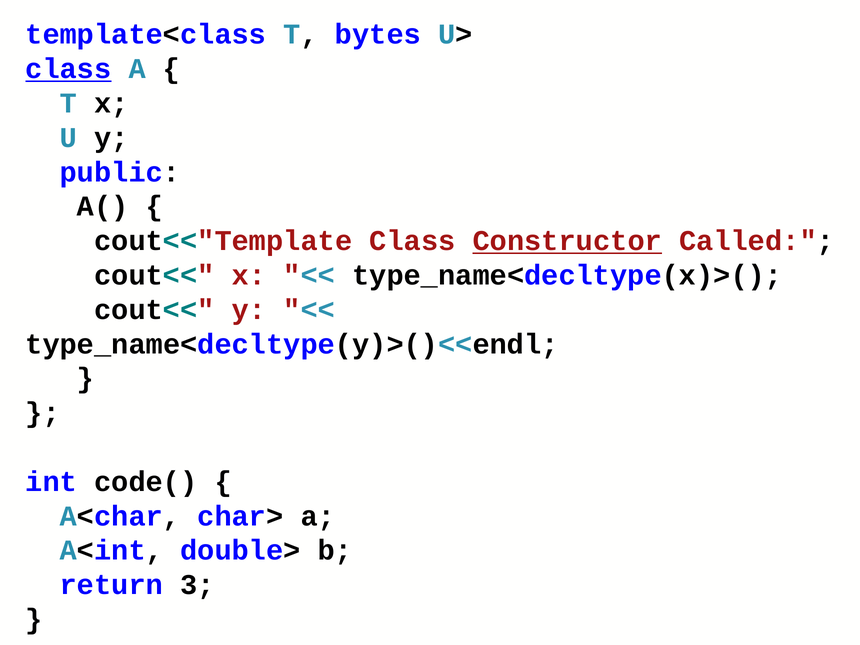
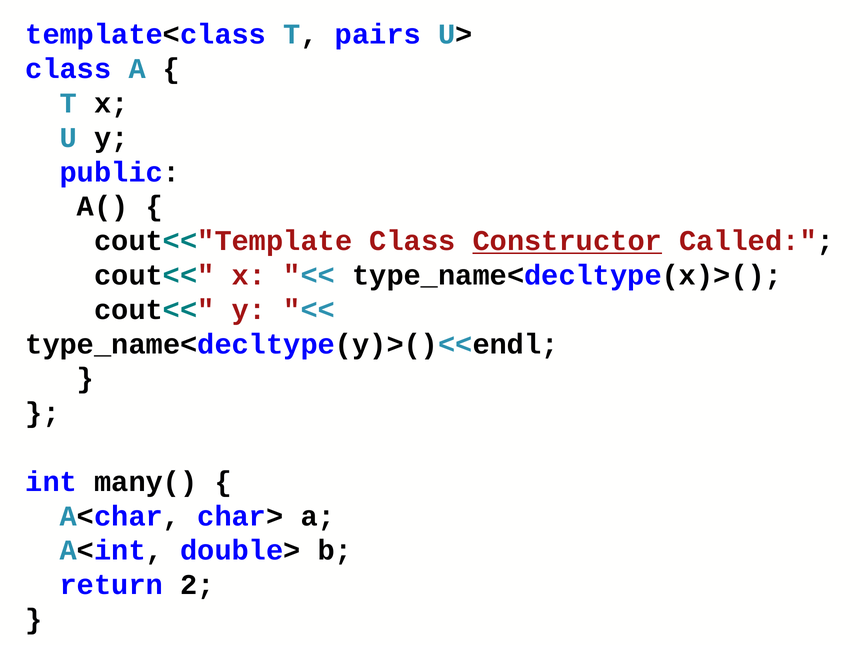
bytes: bytes -> pairs
class at (68, 69) underline: present -> none
code(: code( -> many(
3: 3 -> 2
